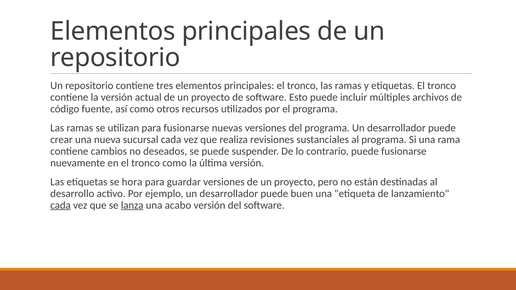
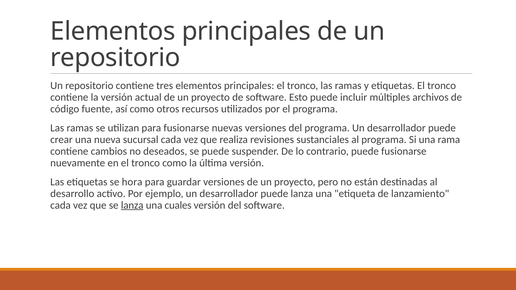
puede buen: buen -> lanza
cada at (61, 205) underline: present -> none
acabo: acabo -> cuales
